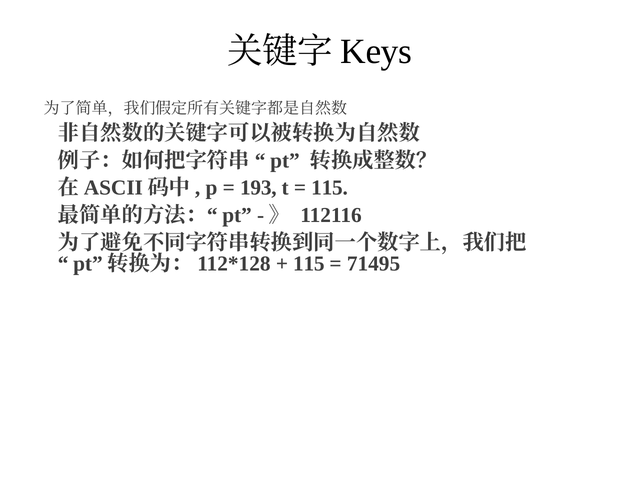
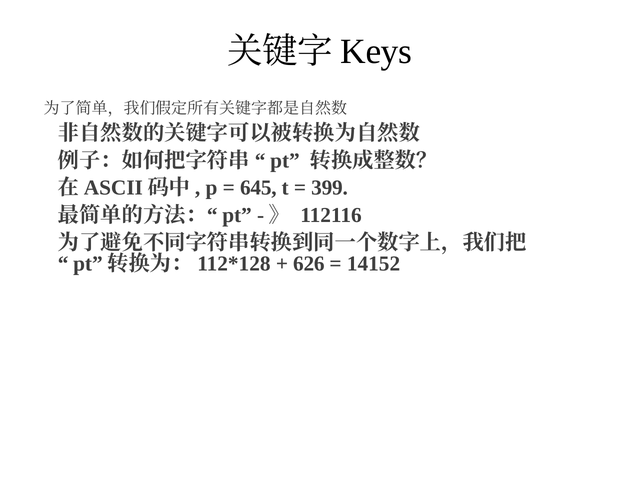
193: 193 -> 645
115 at (330, 188): 115 -> 399
115 at (309, 264): 115 -> 626
71495: 71495 -> 14152
